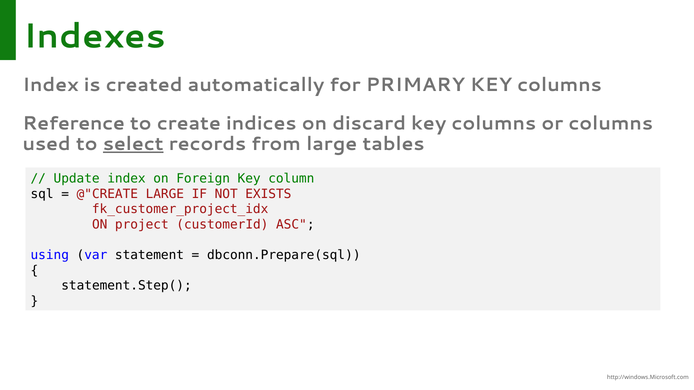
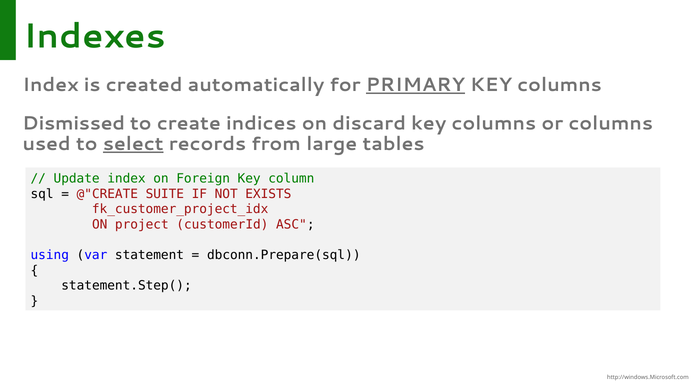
PRIMARY underline: none -> present
Reference: Reference -> Dismissed
@"CREATE LARGE: LARGE -> SUITE
